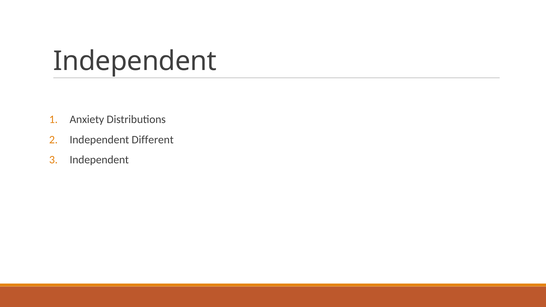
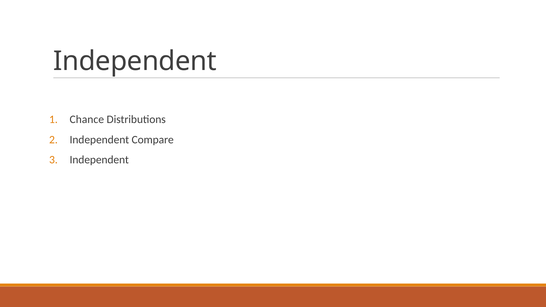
Anxiety: Anxiety -> Chance
Different: Different -> Compare
